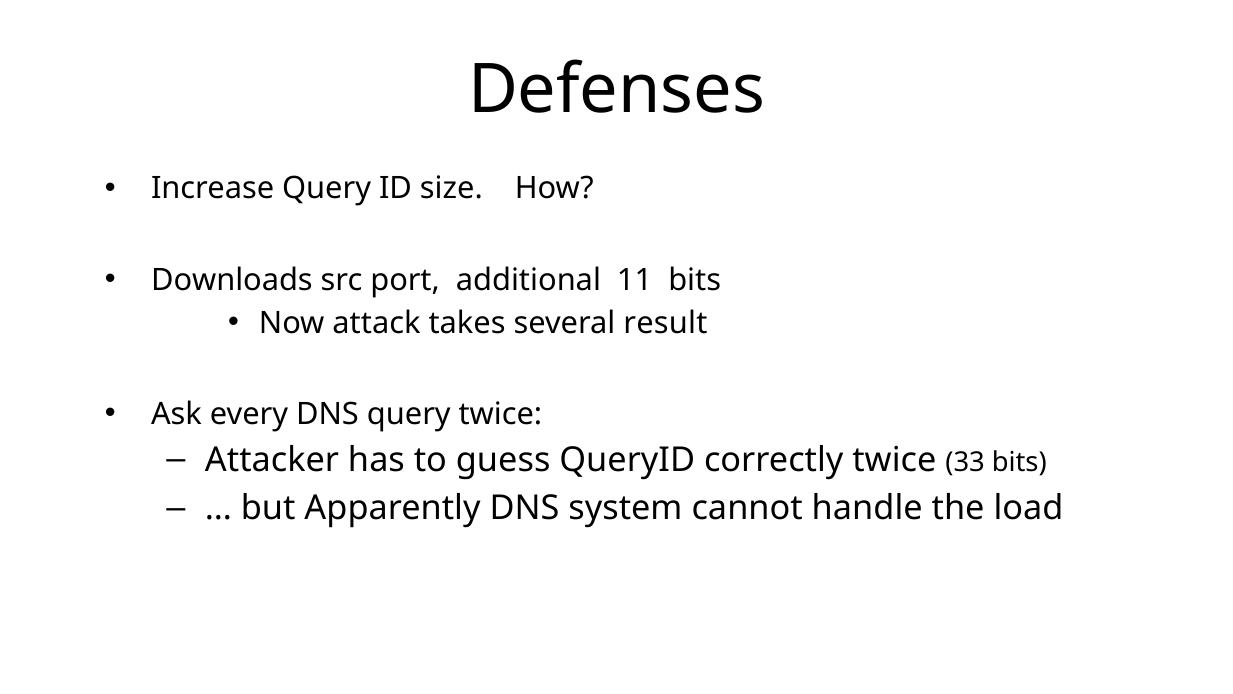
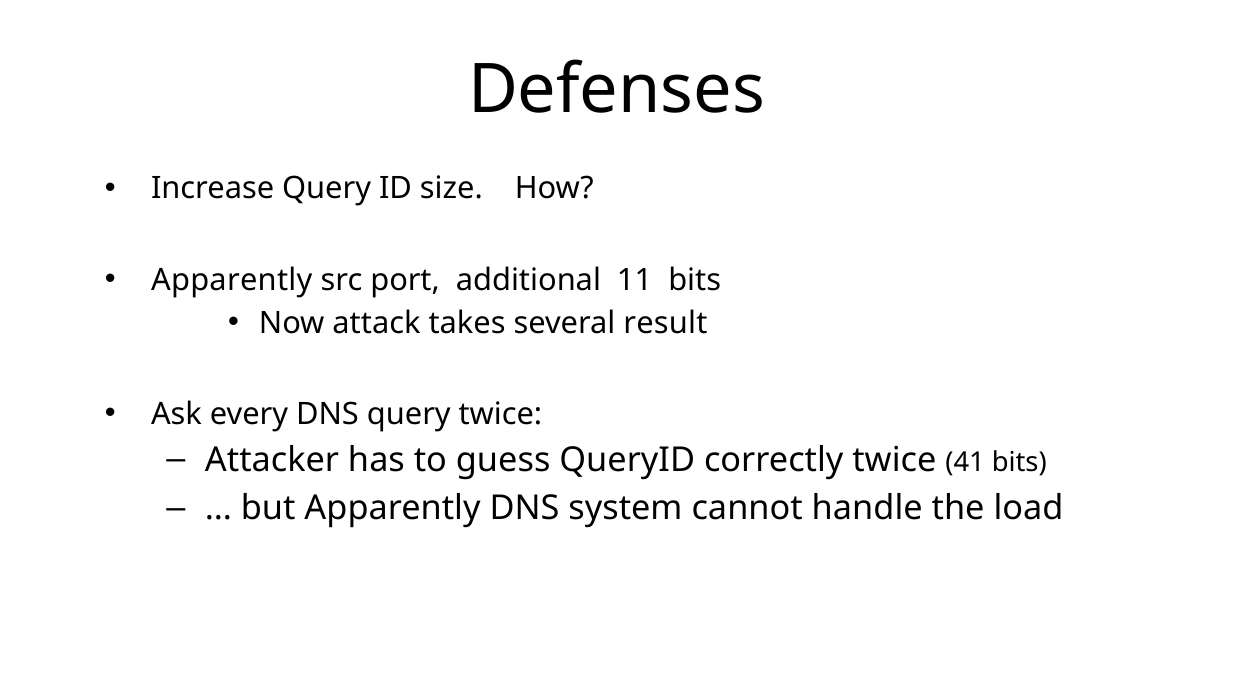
Downloads at (232, 280): Downloads -> Apparently
33: 33 -> 41
